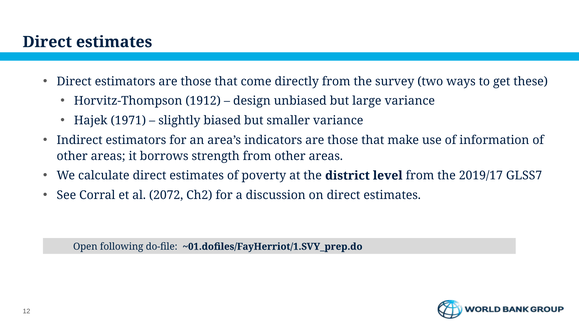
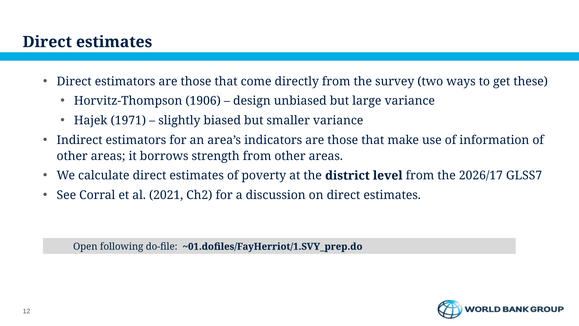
1912: 1912 -> 1906
2019/17: 2019/17 -> 2026/17
2072: 2072 -> 2021
